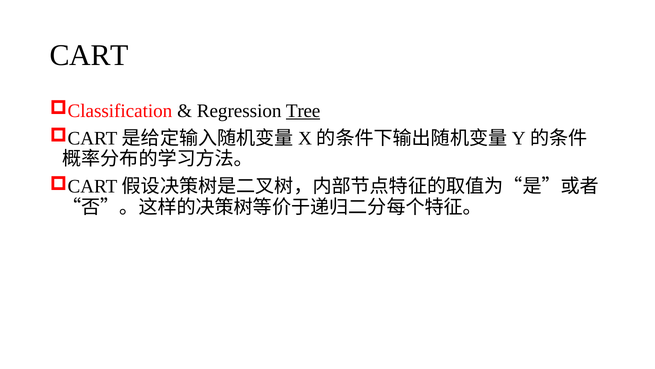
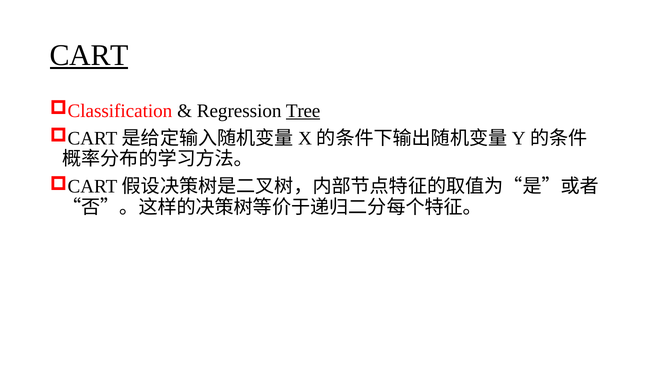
CART underline: none -> present
